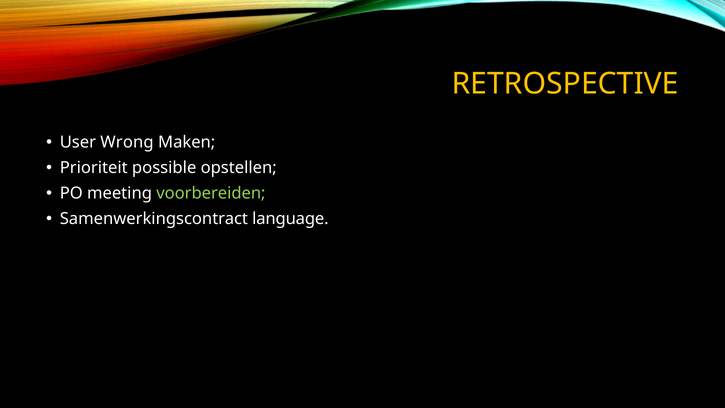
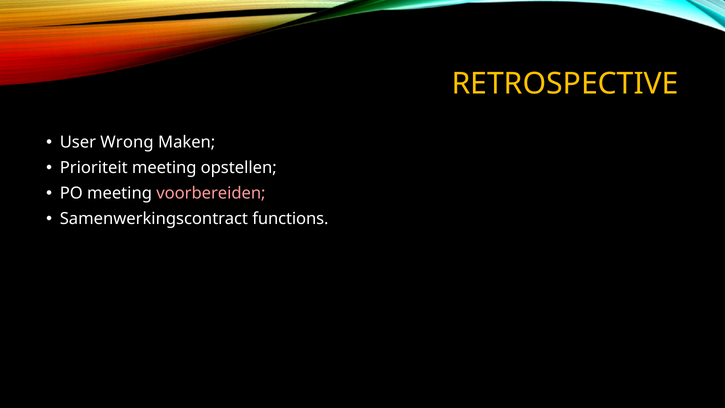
Prioriteit possible: possible -> meeting
voorbereiden colour: light green -> pink
language: language -> functions
